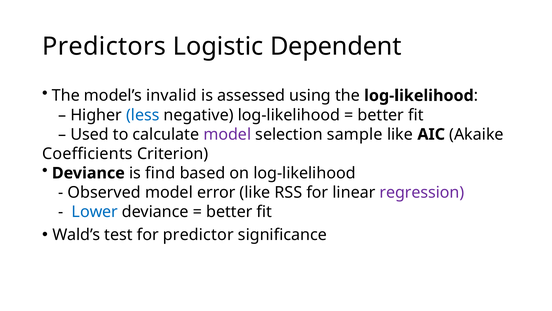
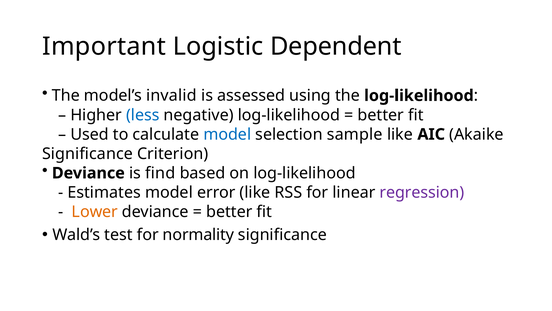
Predictors: Predictors -> Important
model at (227, 134) colour: purple -> blue
Coefficients at (87, 154): Coefficients -> Significance
Observed: Observed -> Estimates
Lower colour: blue -> orange
predictor: predictor -> normality
